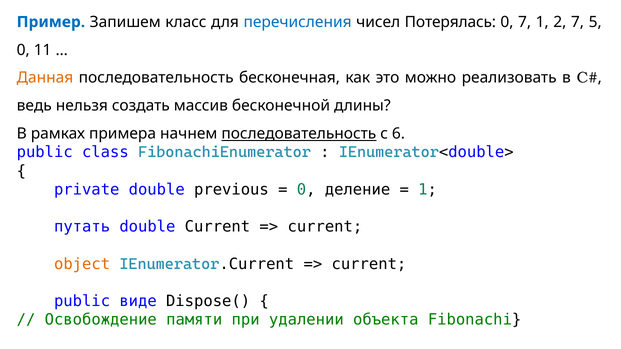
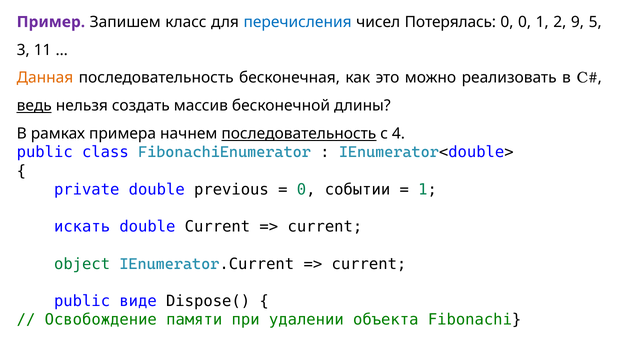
Пример colour: blue -> purple
0 7: 7 -> 0
2 7: 7 -> 9
0 at (23, 50): 0 -> 3
ведь underline: none -> present
6: 6 -> 4
деление: деление -> событии
путать: путать -> искать
object colour: orange -> green
